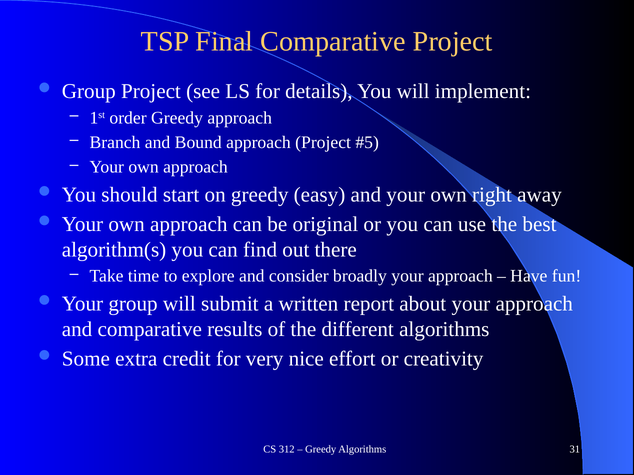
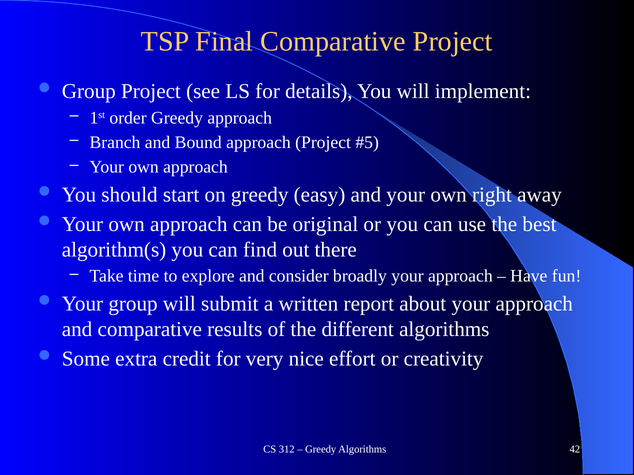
31: 31 -> 42
